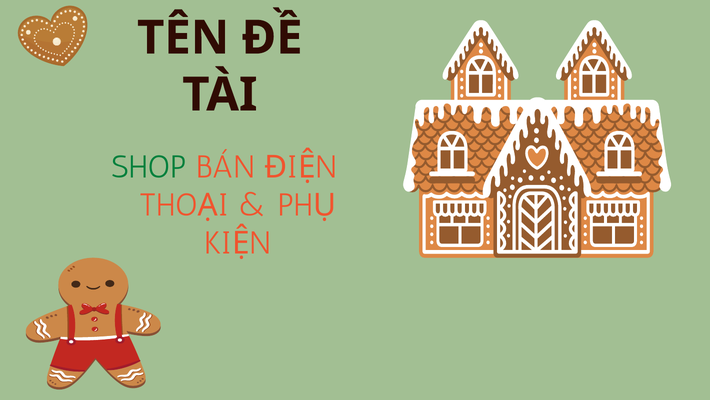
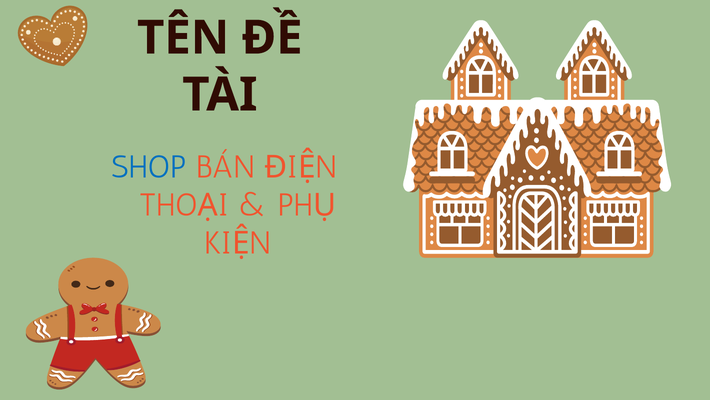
SHOP colour: green -> blue
